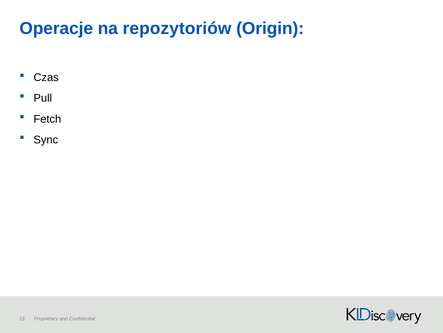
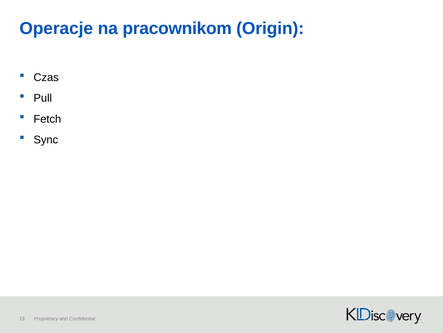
repozytoriów: repozytoriów -> pracownikom
